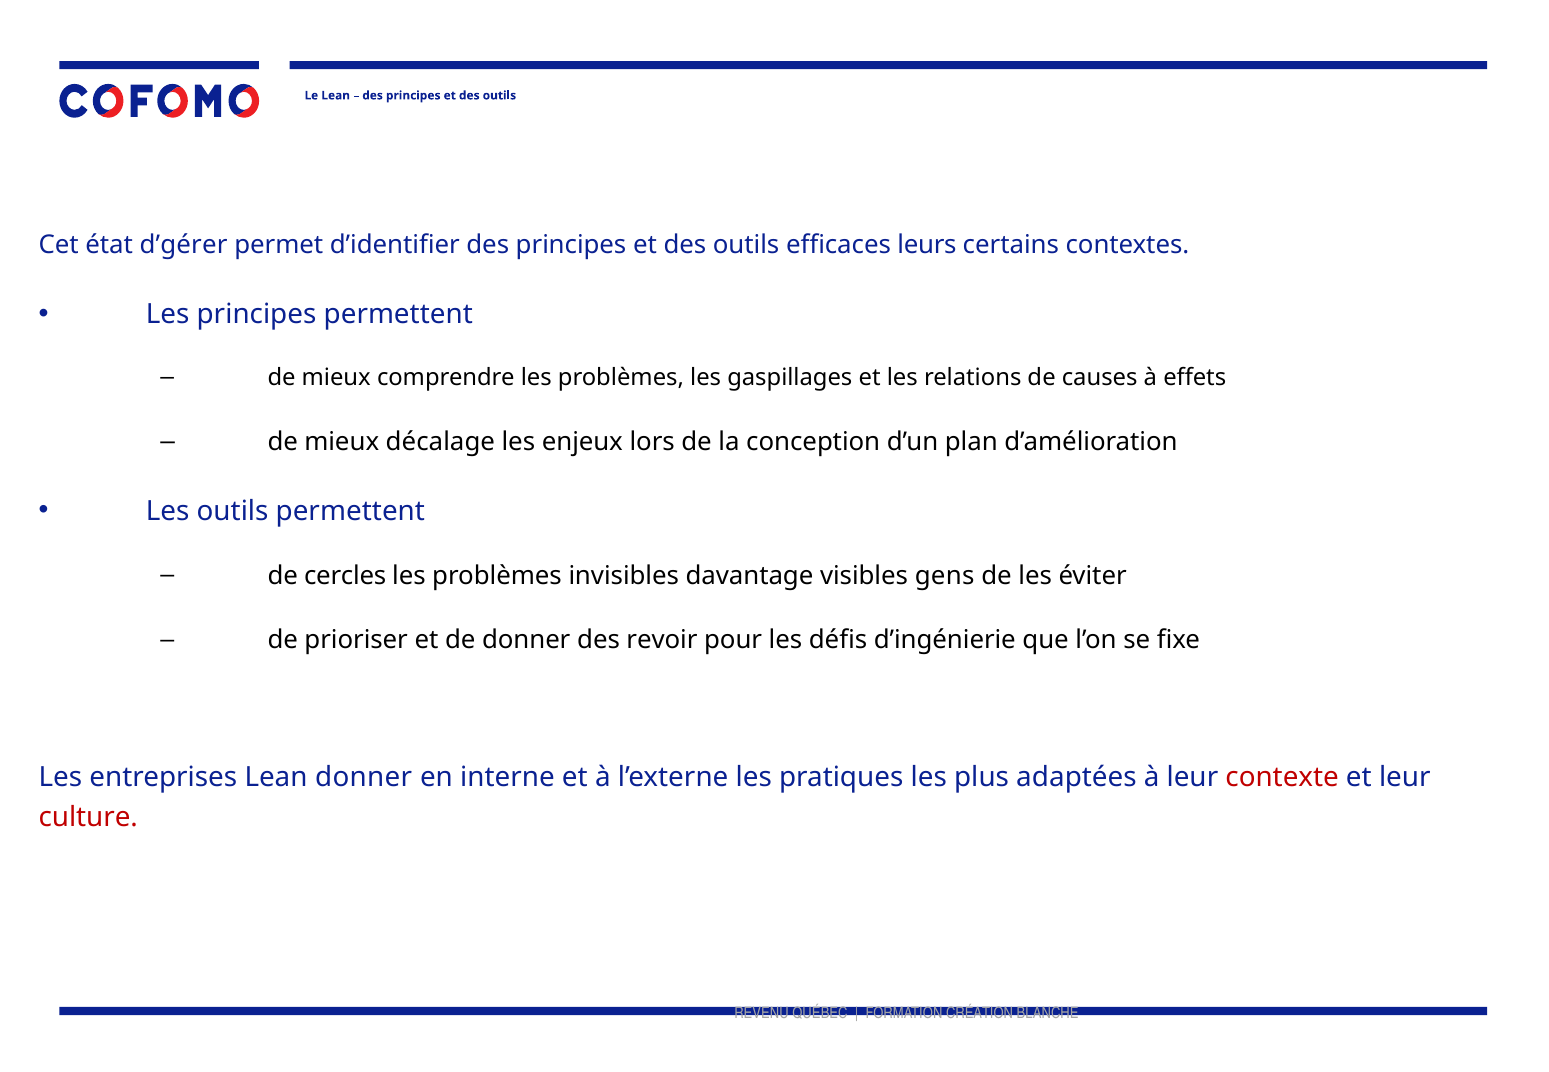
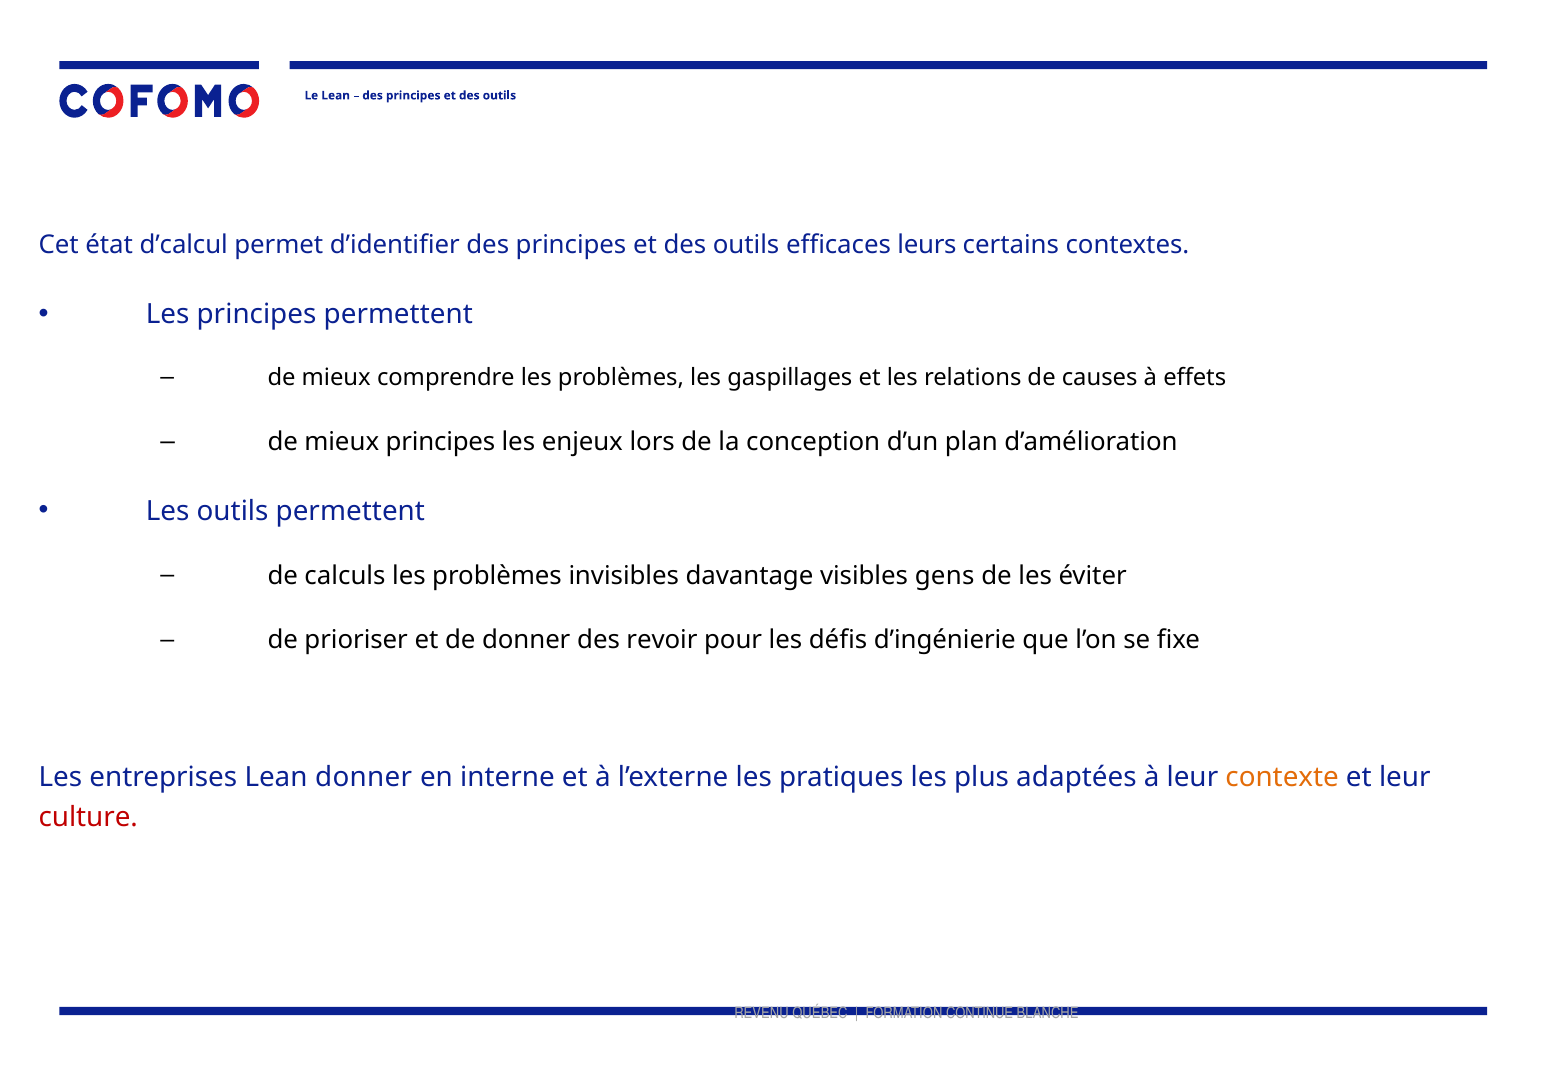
d’gérer: d’gérer -> d’calcul
mieux décalage: décalage -> principes
cercles: cercles -> calculs
contexte colour: red -> orange
CRÉATION: CRÉATION -> CONTINUE
